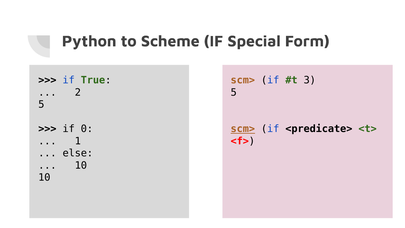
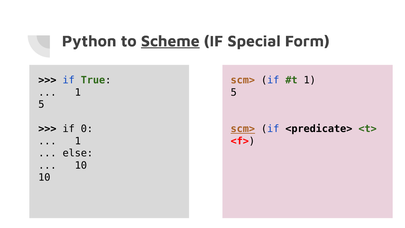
Scheme underline: none -> present
3 at (310, 80): 3 -> 1
2 at (78, 92): 2 -> 1
